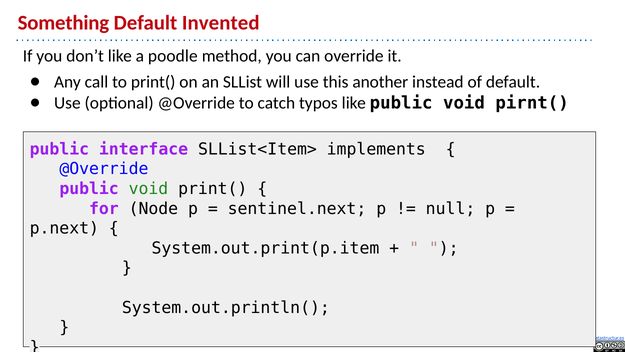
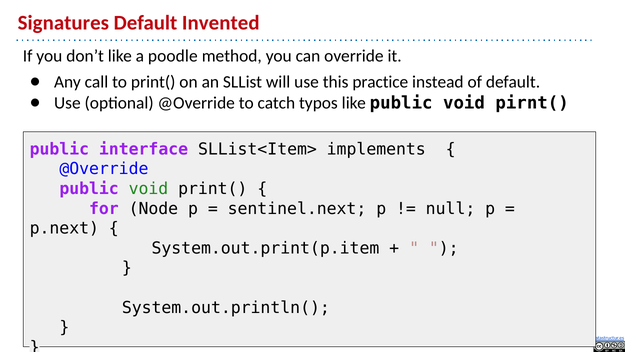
Something: Something -> Signatures
another: another -> practice
